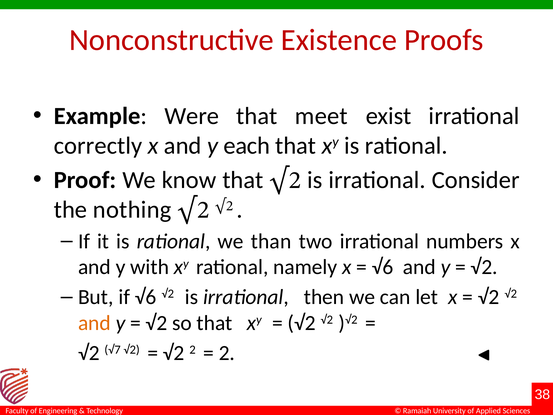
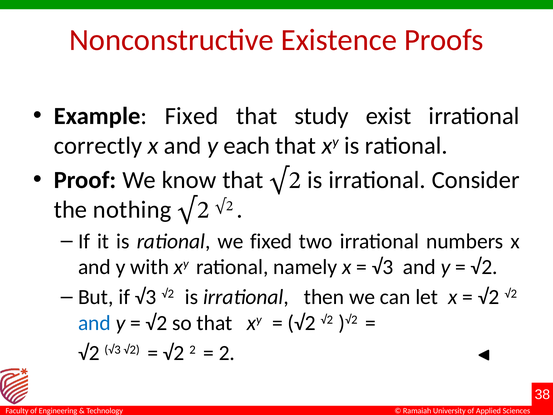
Example Were: Were -> Fixed
meet: meet -> study
we than: than -> fixed
√6 at (383, 267): √6 -> √3
if √6: √6 -> √3
and at (94, 323) colour: orange -> blue
√2 √7: √7 -> √3
